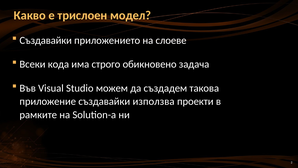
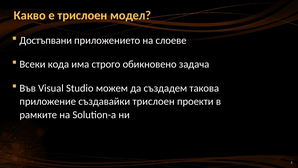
Създавайки at (46, 40): Създавайки -> Достъпвани
създавайки използва: използва -> трислоен
